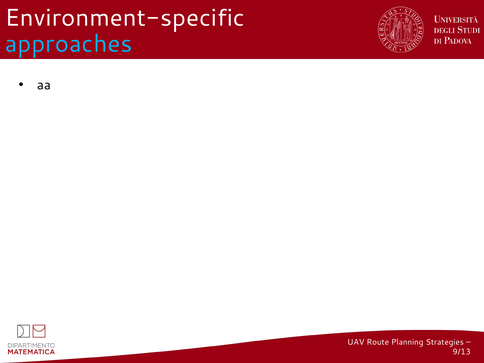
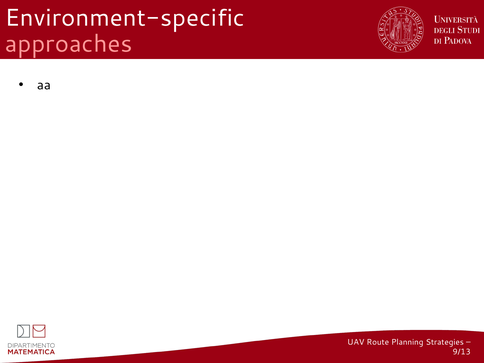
approaches colour: light blue -> pink
